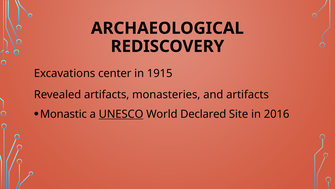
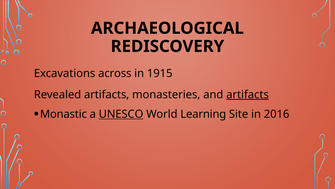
center: center -> across
artifacts at (248, 94) underline: none -> present
Declared: Declared -> Learning
